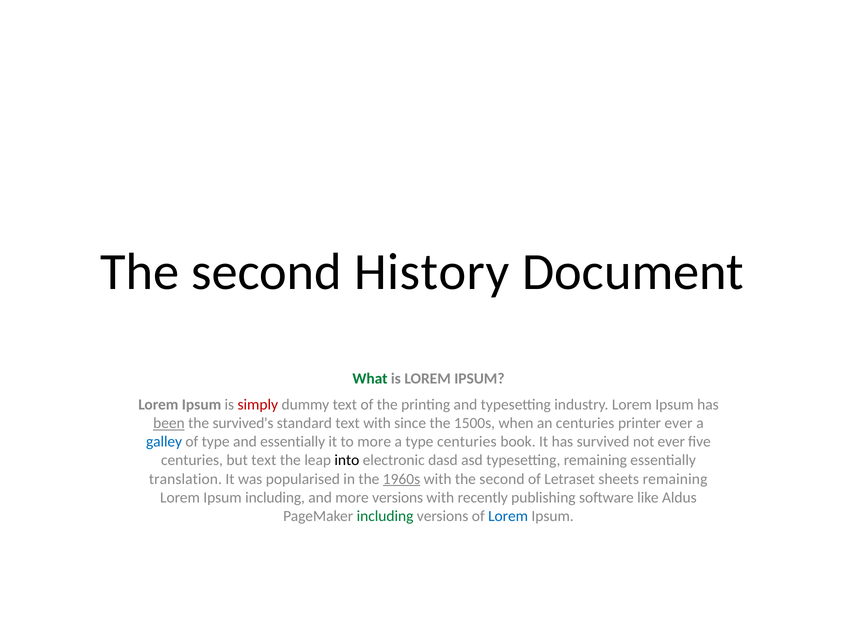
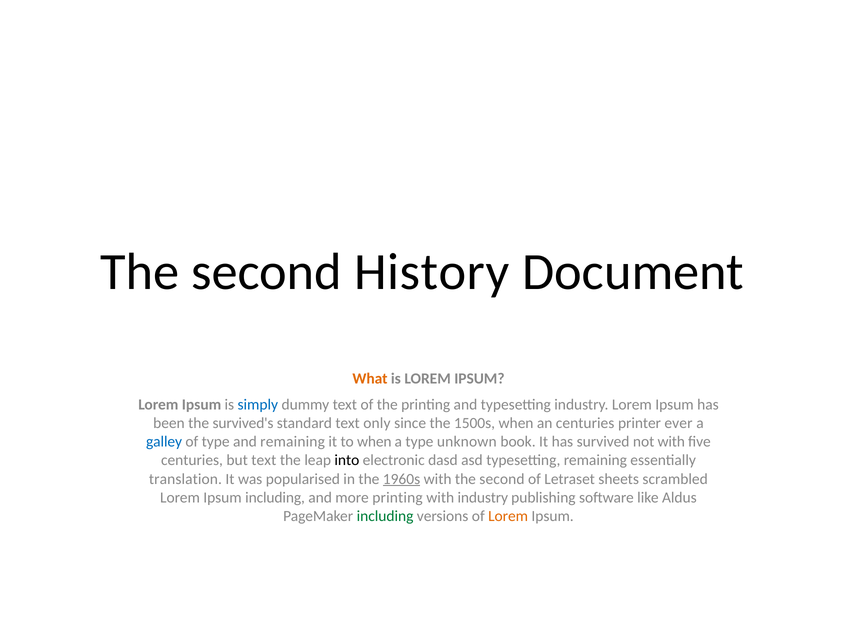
What colour: green -> orange
simply colour: red -> blue
been underline: present -> none
text with: with -> only
and essentially: essentially -> remaining
to more: more -> when
type centuries: centuries -> unknown
not ever: ever -> with
sheets remaining: remaining -> scrambled
more versions: versions -> printing
with recently: recently -> industry
Lorem at (508, 517) colour: blue -> orange
